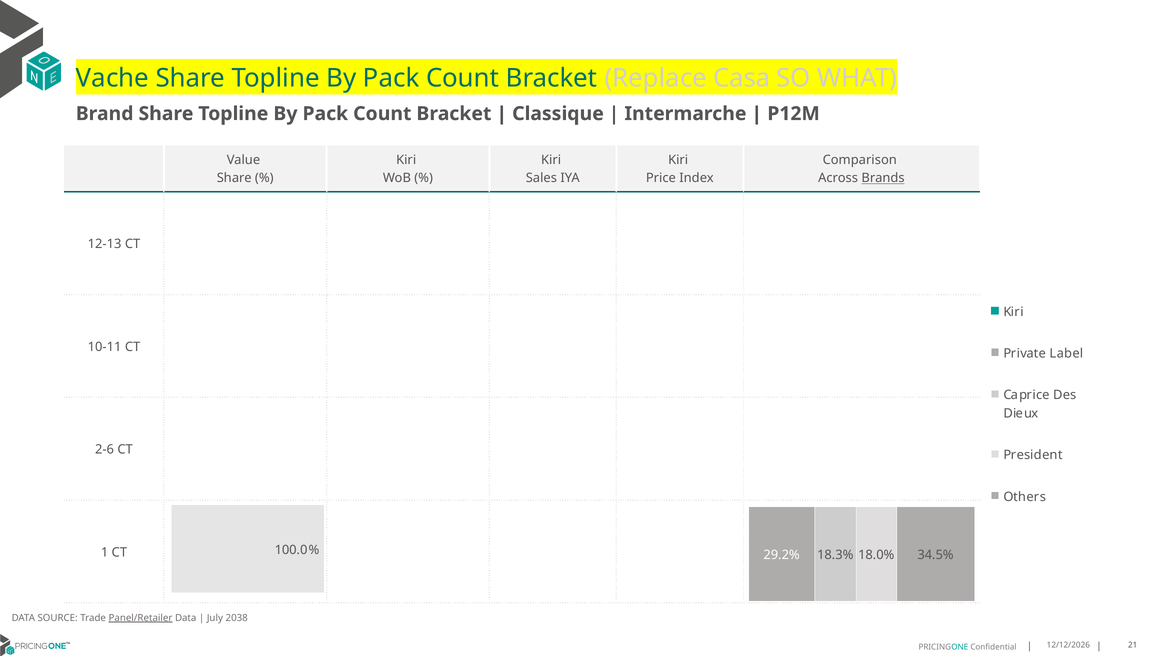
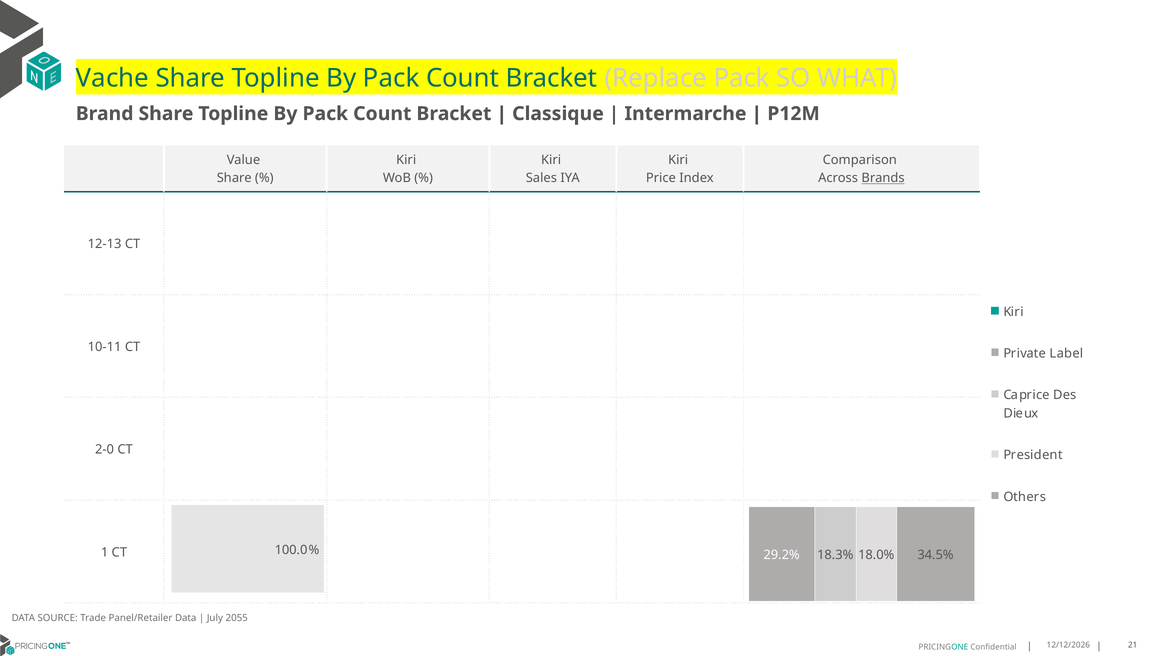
Replace Casa: Casa -> Pack
2-6: 2-6 -> 2-0
Panel/Retailer underline: present -> none
2038: 2038 -> 2055
